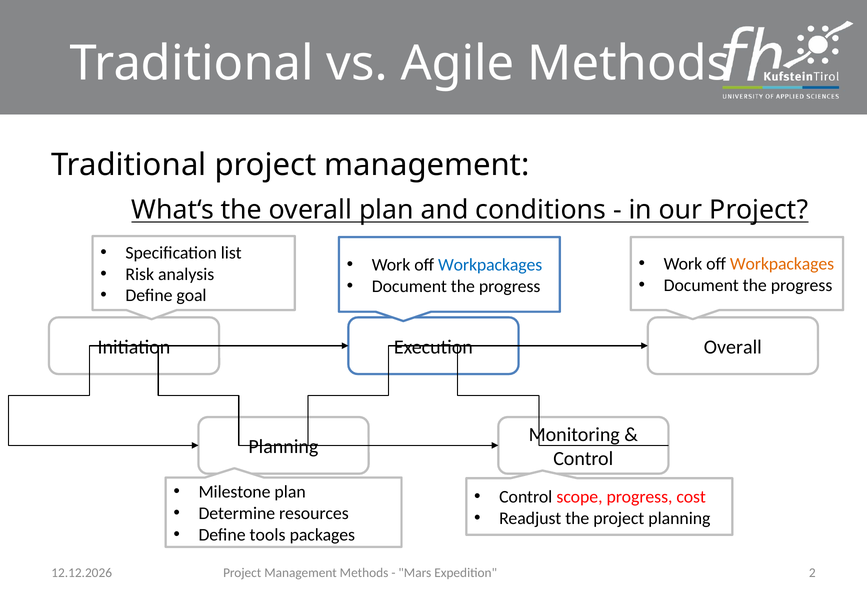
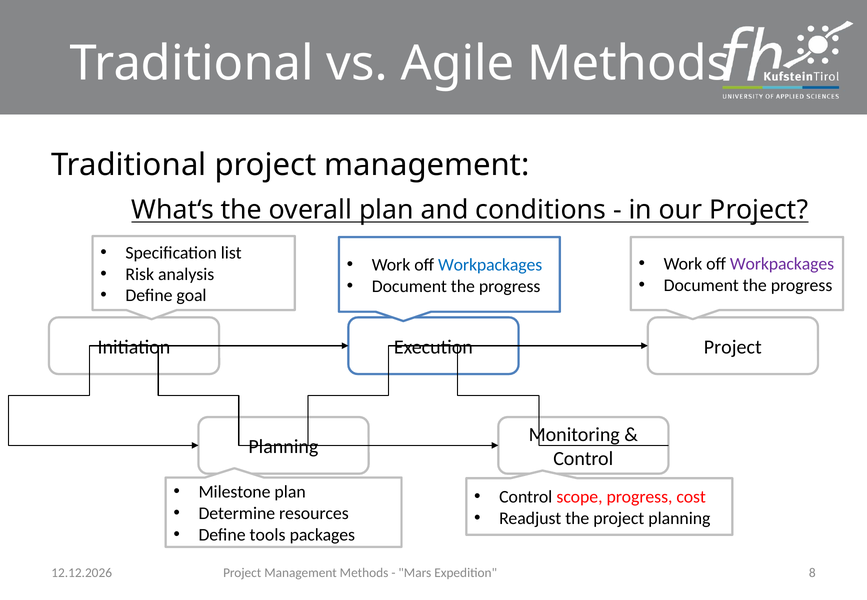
Workpackages at (782, 264) colour: orange -> purple
Overall at (733, 347): Overall -> Project
2: 2 -> 8
